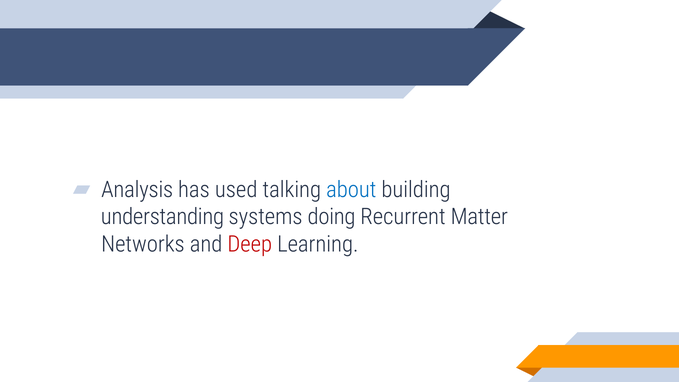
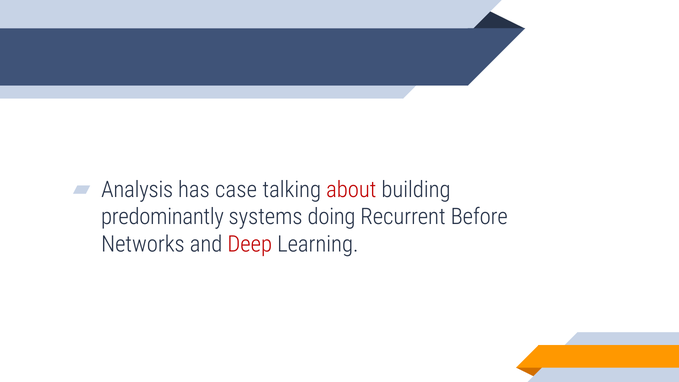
used: used -> case
about colour: blue -> red
understanding: understanding -> predominantly
Matter: Matter -> Before
